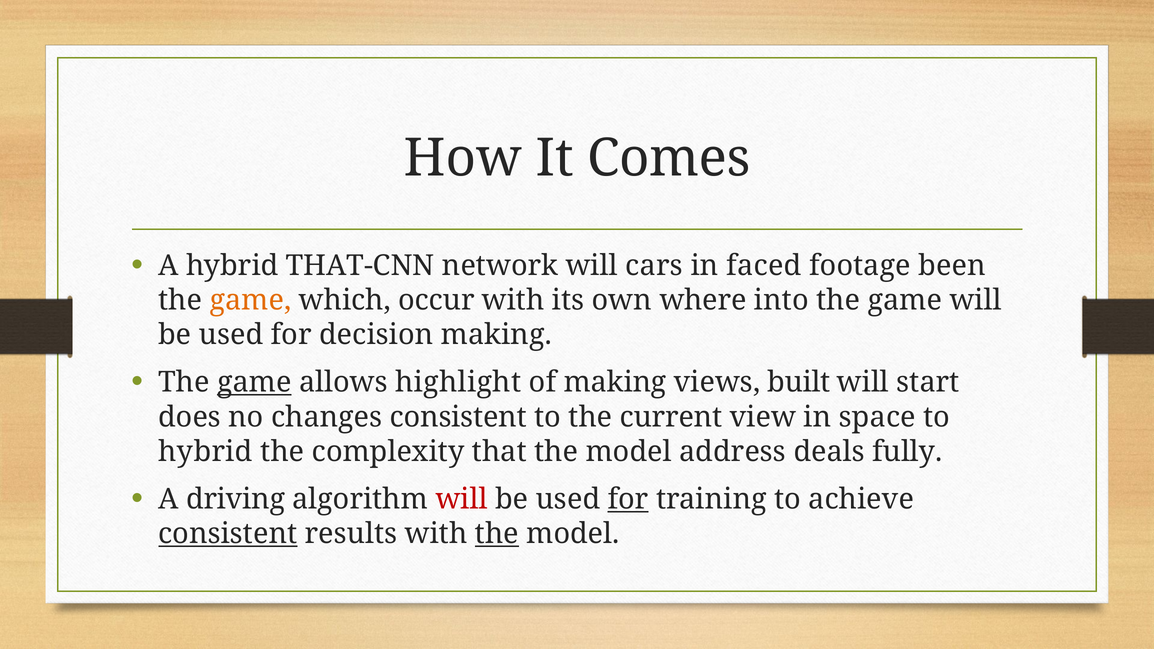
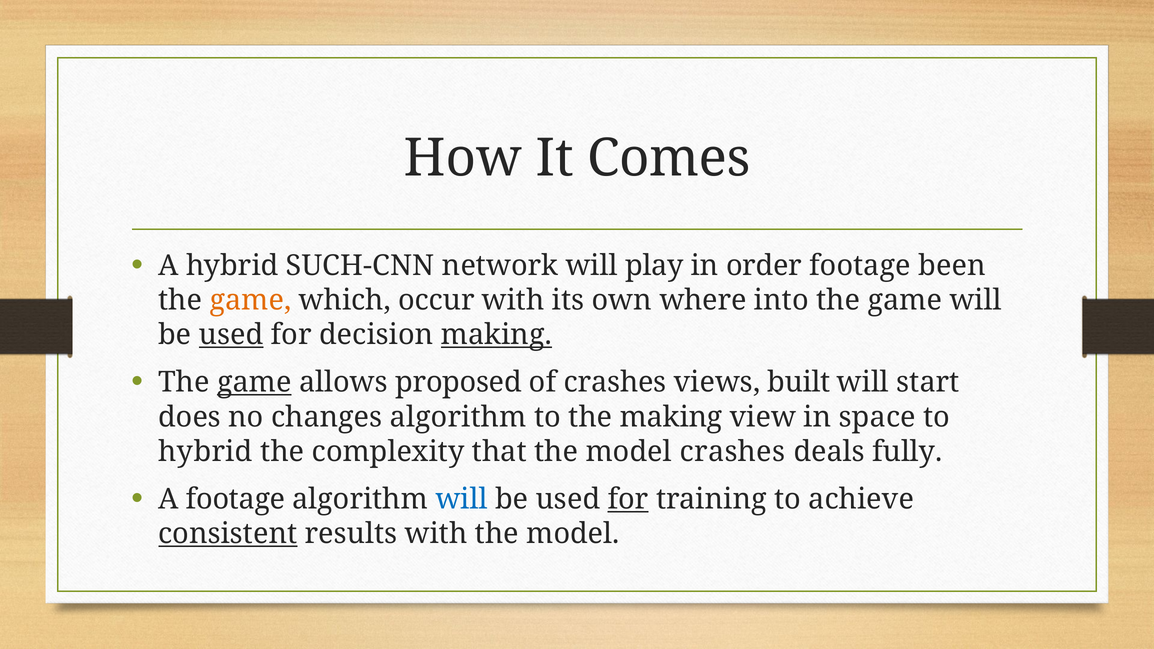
THAT-CNN: THAT-CNN -> SUCH-CNN
cars: cars -> play
faced: faced -> order
used at (231, 335) underline: none -> present
making at (496, 335) underline: none -> present
highlight: highlight -> proposed
of making: making -> crashes
changes consistent: consistent -> algorithm
the current: current -> making
model address: address -> crashes
A driving: driving -> footage
will at (462, 499) colour: red -> blue
the at (497, 534) underline: present -> none
